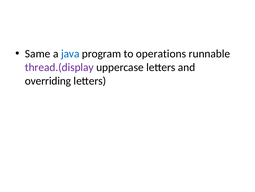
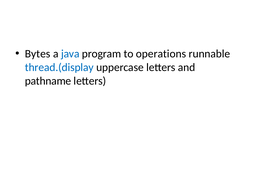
Same: Same -> Bytes
thread.(display colour: purple -> blue
overriding: overriding -> pathname
